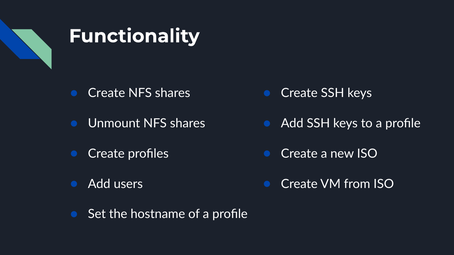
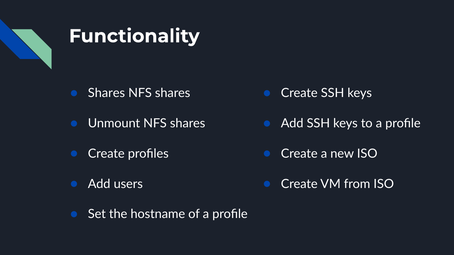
Create at (106, 93): Create -> Shares
